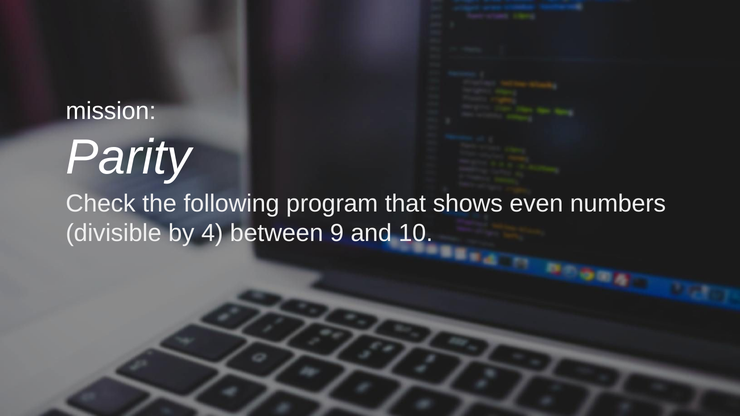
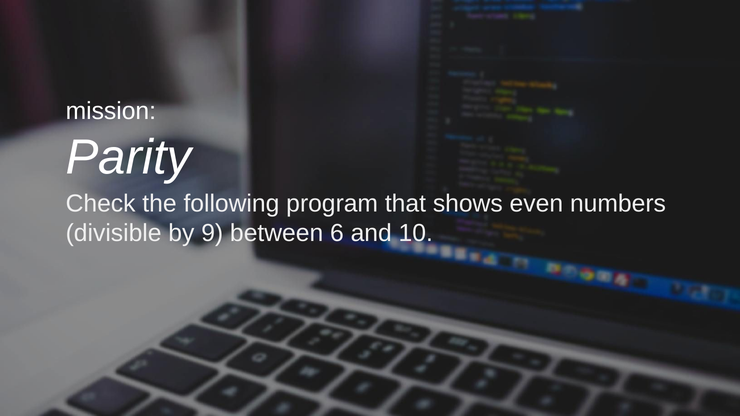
4: 4 -> 9
9: 9 -> 6
